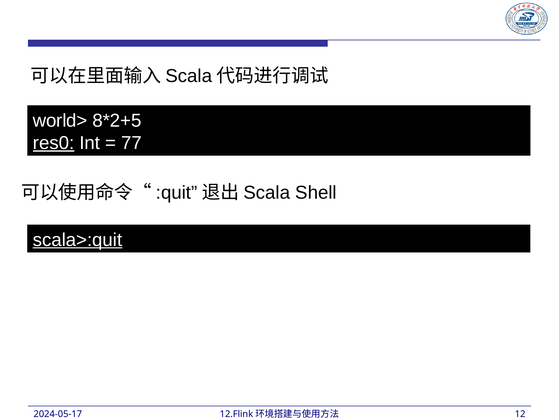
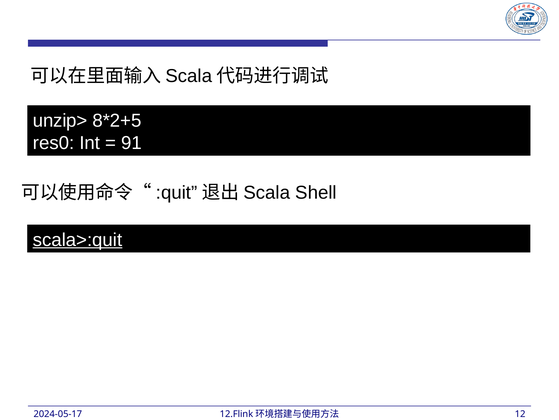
world>: world> -> unzip>
res0 underline: present -> none
77: 77 -> 91
